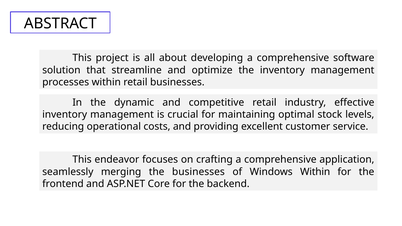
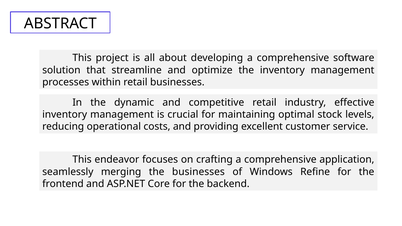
Windows Within: Within -> Refine
